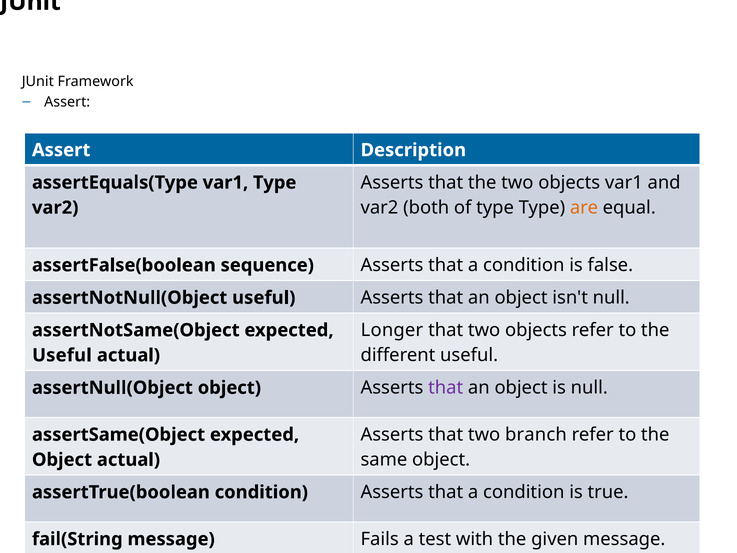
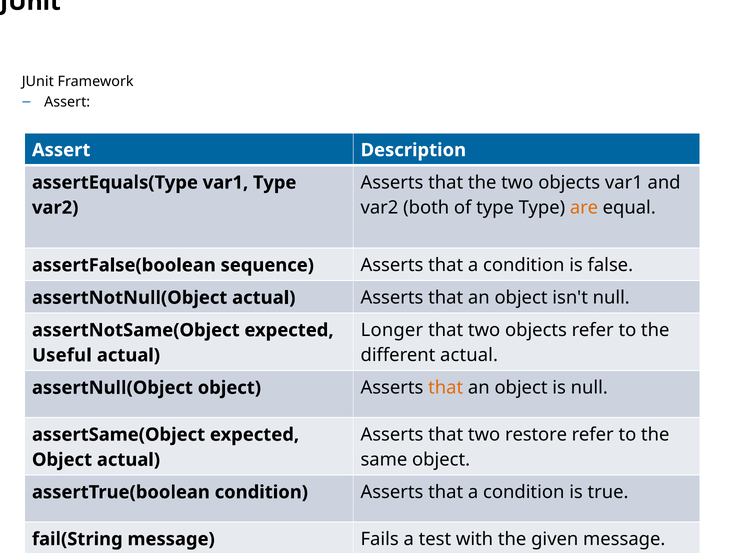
assertNotNull(Object useful: useful -> actual
different useful: useful -> actual
that at (446, 388) colour: purple -> orange
branch: branch -> restore
